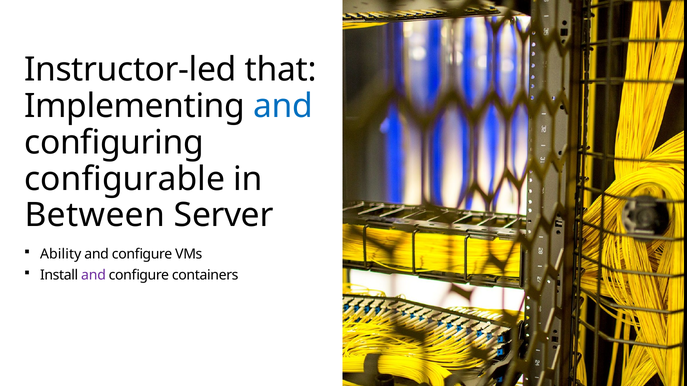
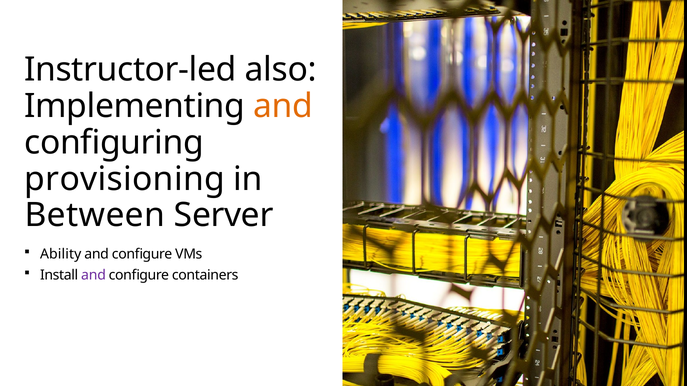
that: that -> also
and at (283, 106) colour: blue -> orange
configurable: configurable -> provisioning
